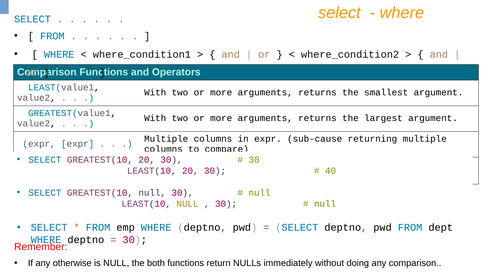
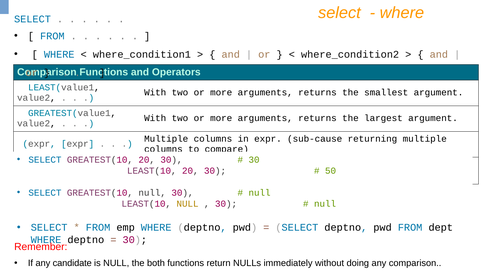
40: 40 -> 50
otherwise: otherwise -> candidate
